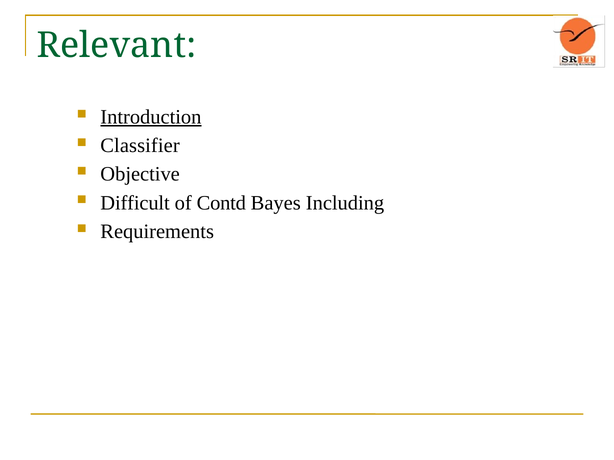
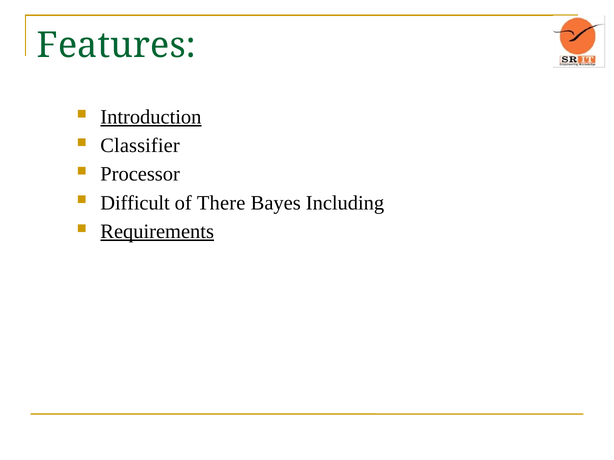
Relevant: Relevant -> Features
Objective: Objective -> Processor
Contd: Contd -> There
Requirements underline: none -> present
